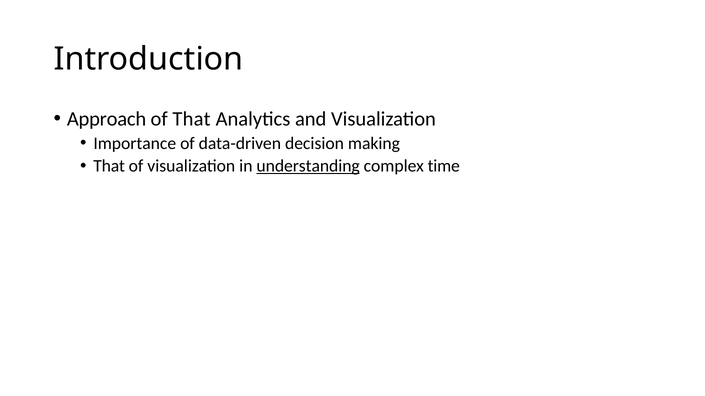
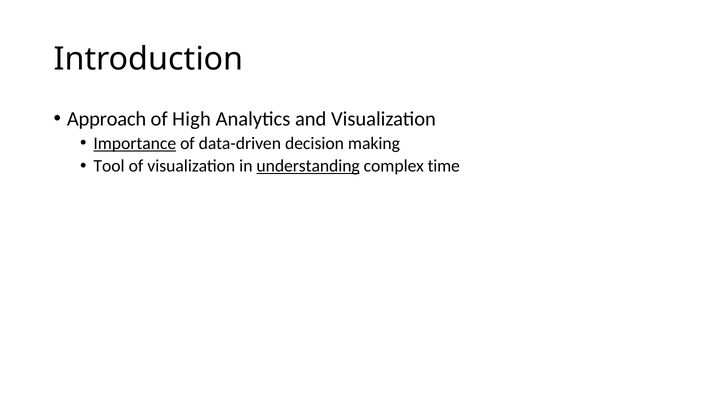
of That: That -> High
Importance underline: none -> present
That at (109, 166): That -> Tool
